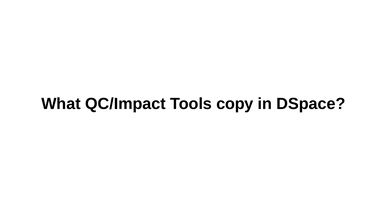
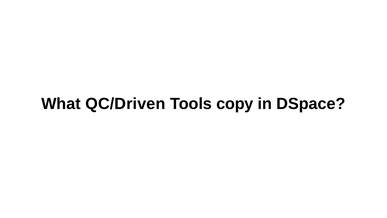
QC/Impact: QC/Impact -> QC/Driven
